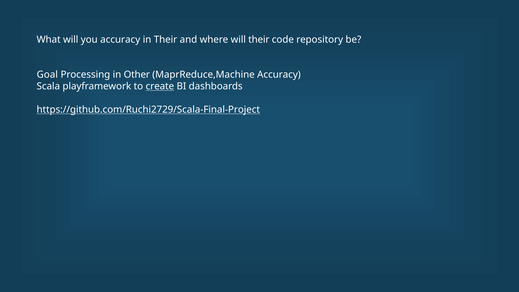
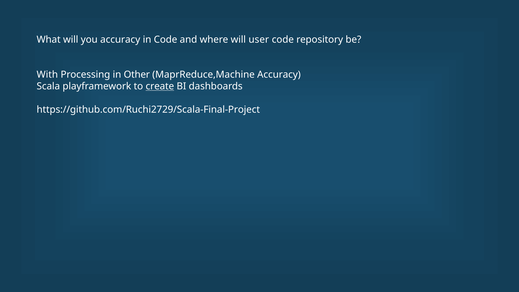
in Their: Their -> Code
will their: their -> user
Goal: Goal -> With
https://github.com/Ruchi2729/Scala-Final-Project underline: present -> none
